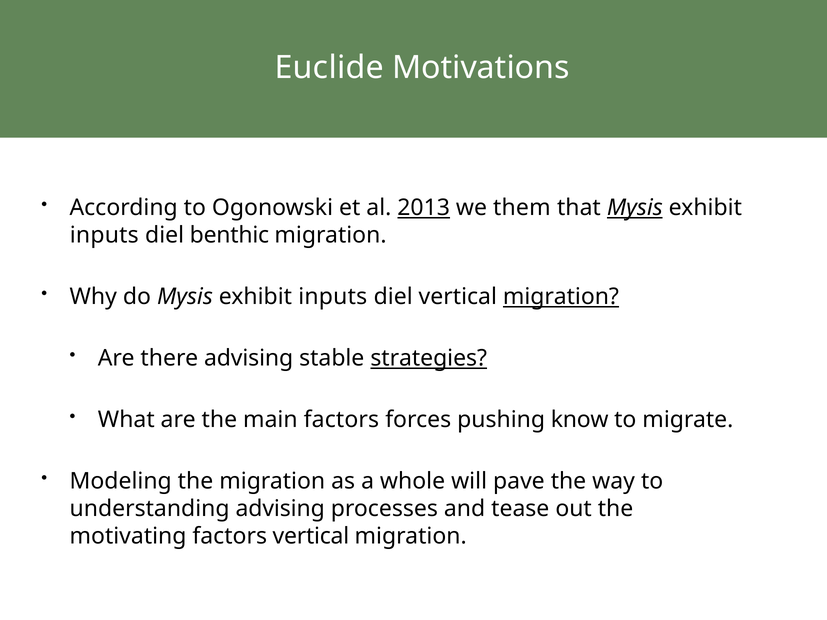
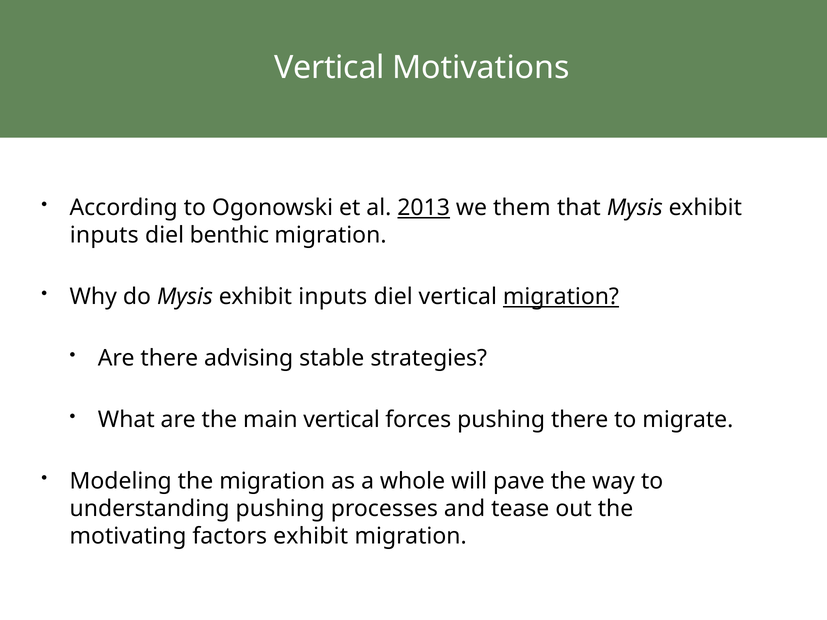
Euclide at (329, 68): Euclide -> Vertical
Mysis at (635, 208) underline: present -> none
strategies underline: present -> none
main factors: factors -> vertical
pushing know: know -> there
understanding advising: advising -> pushing
factors vertical: vertical -> exhibit
